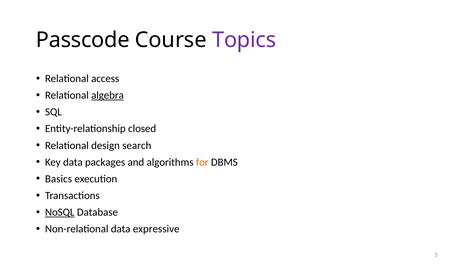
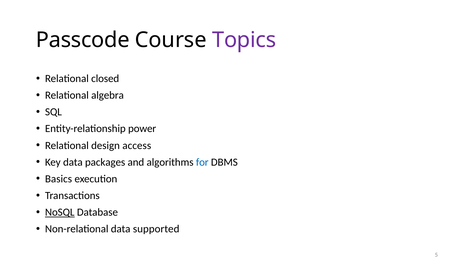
access: access -> closed
algebra underline: present -> none
closed: closed -> power
search: search -> access
for colour: orange -> blue
expressive: expressive -> supported
